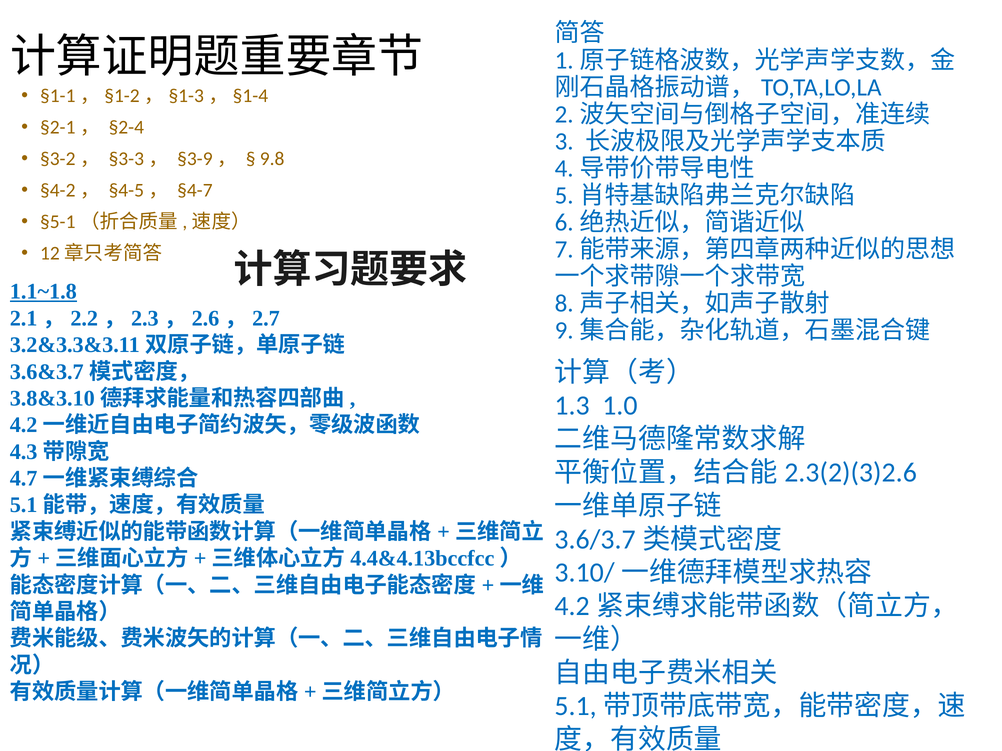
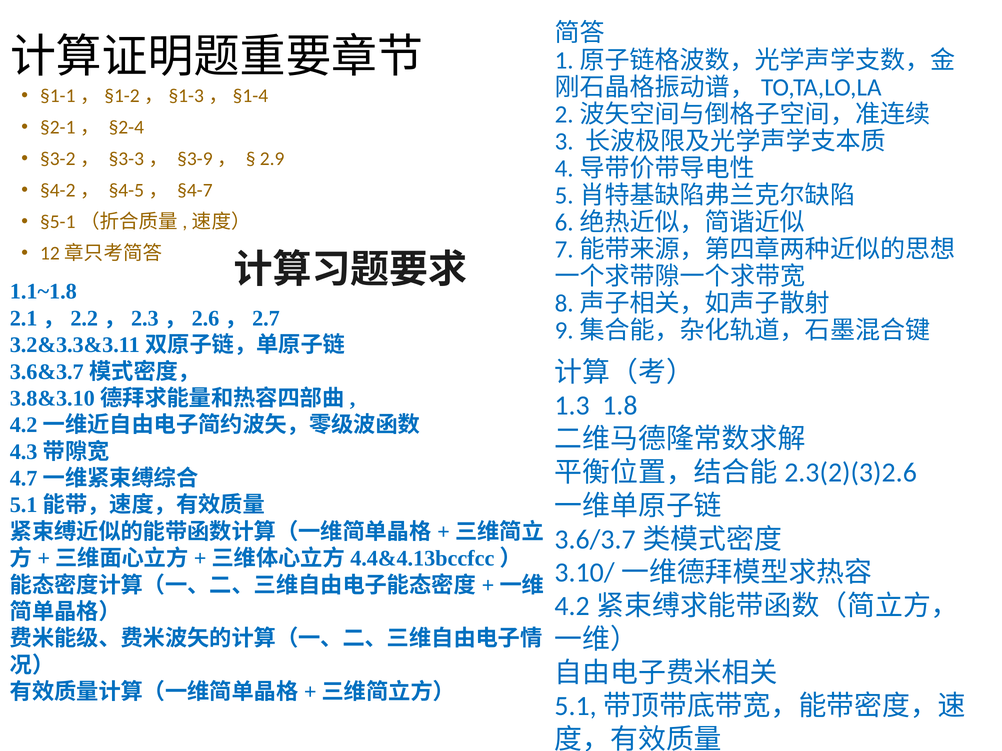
9.8: 9.8 -> 2.9
1.1~1.8 underline: present -> none
1.0: 1.0 -> 1.8
